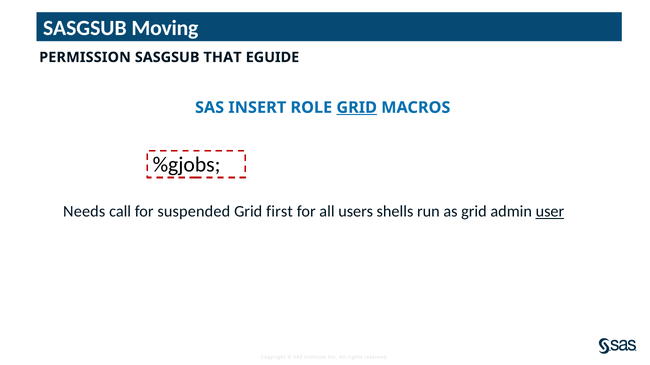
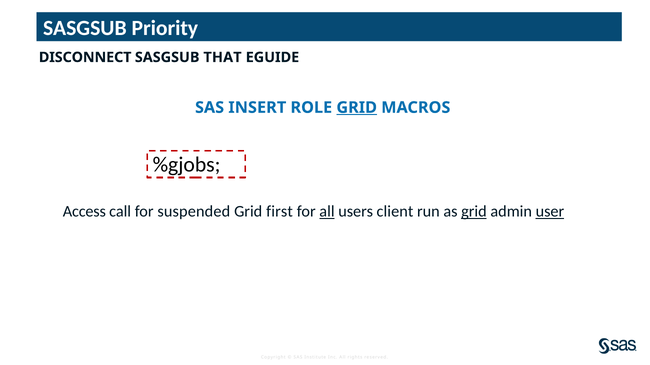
Moving: Moving -> Priority
PERMISSION: PERMISSION -> DISCONNECT
Needs: Needs -> Access
all at (327, 212) underline: none -> present
shells: shells -> client
grid at (474, 212) underline: none -> present
